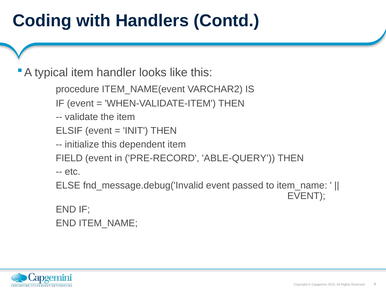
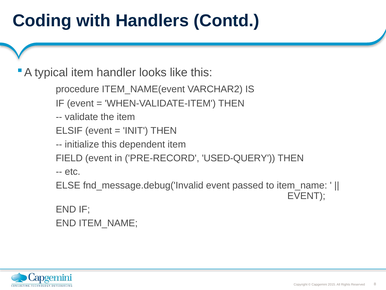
ABLE-QUERY: ABLE-QUERY -> USED-QUERY
